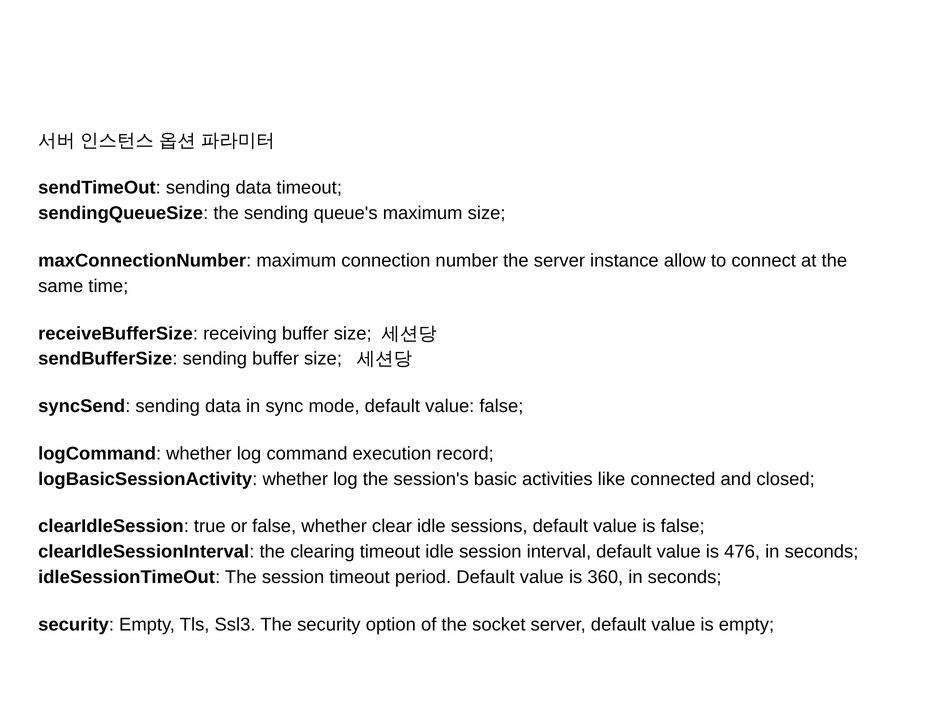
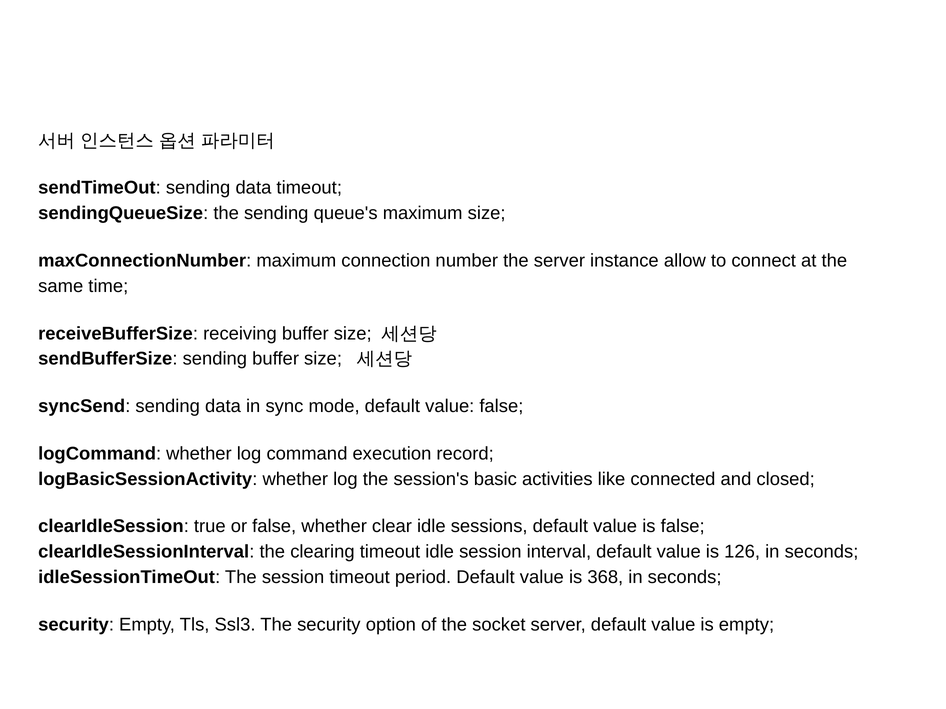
476: 476 -> 126
360: 360 -> 368
